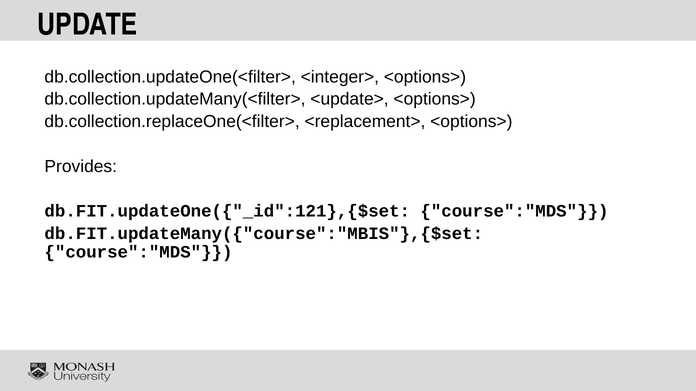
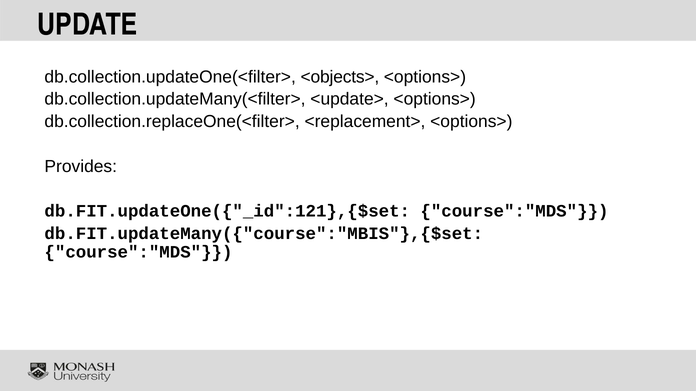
<integer>: <integer> -> <objects>
